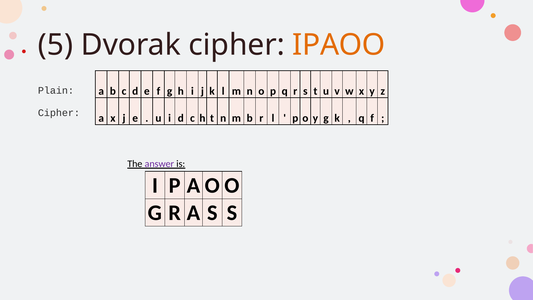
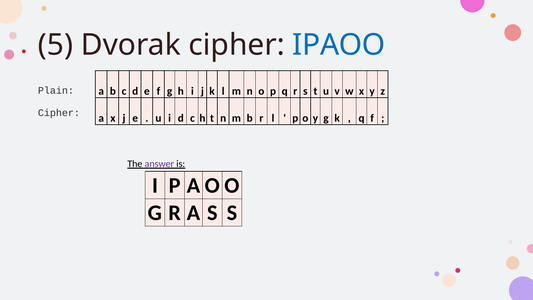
IPAOO colour: orange -> blue
